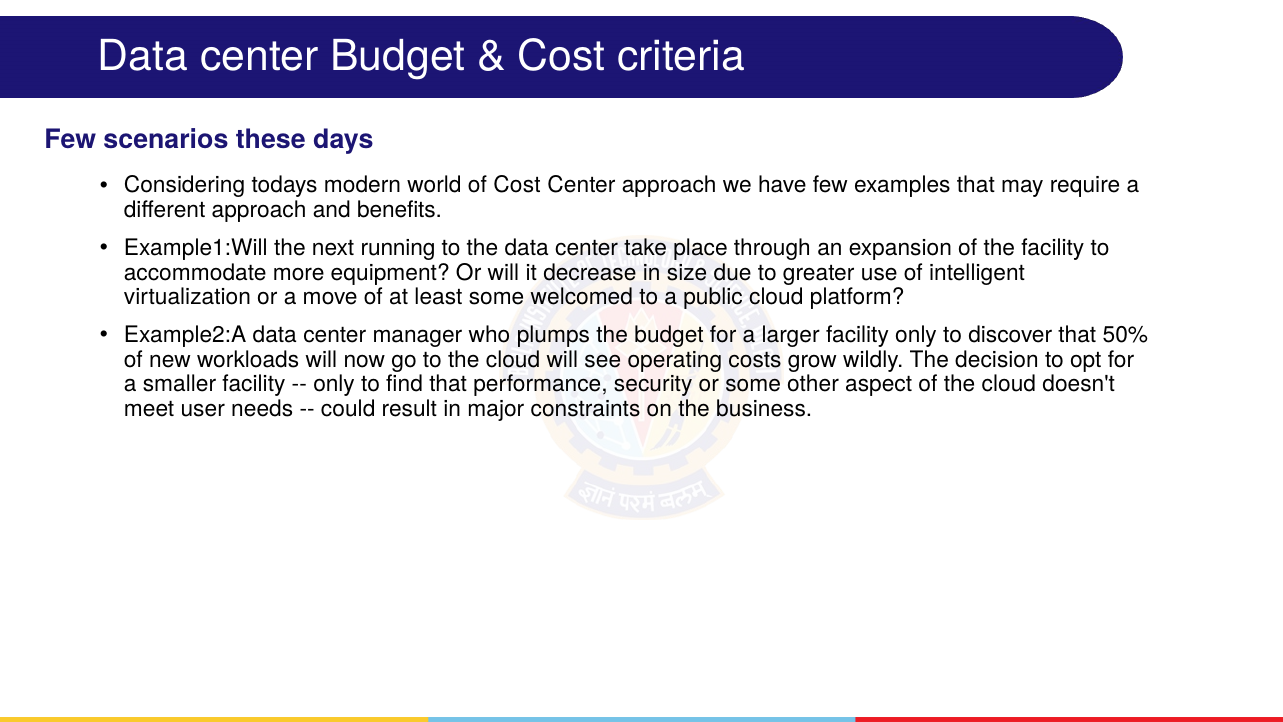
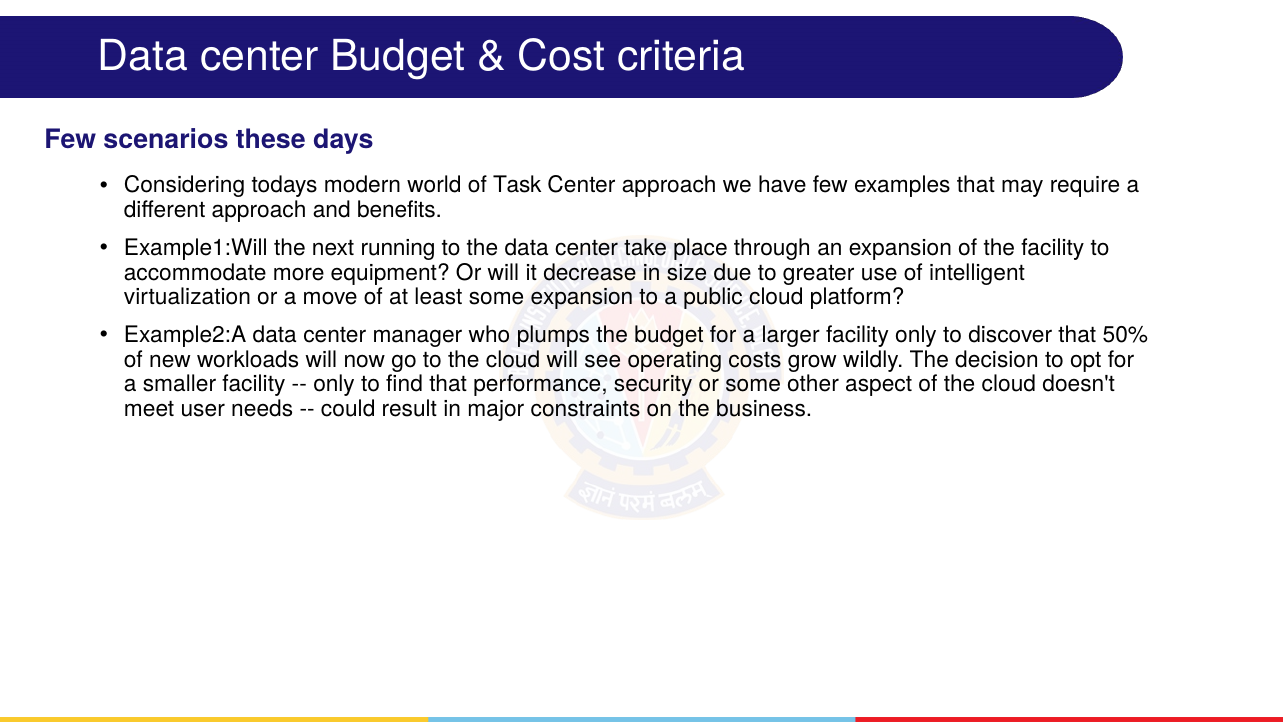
of Cost: Cost -> Task
some welcomed: welcomed -> expansion
